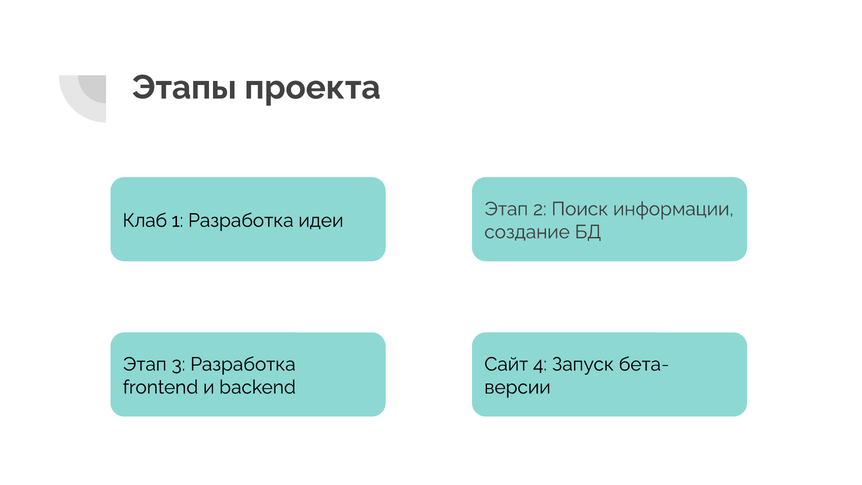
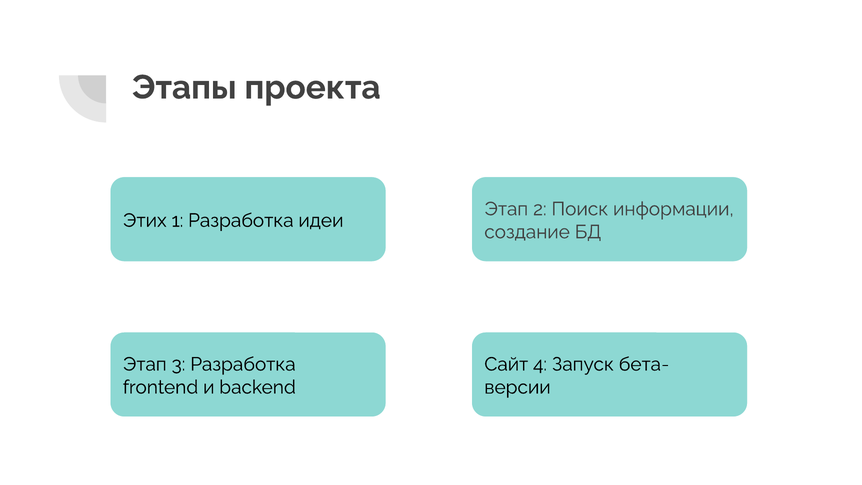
Клаб: Клаб -> Этих
